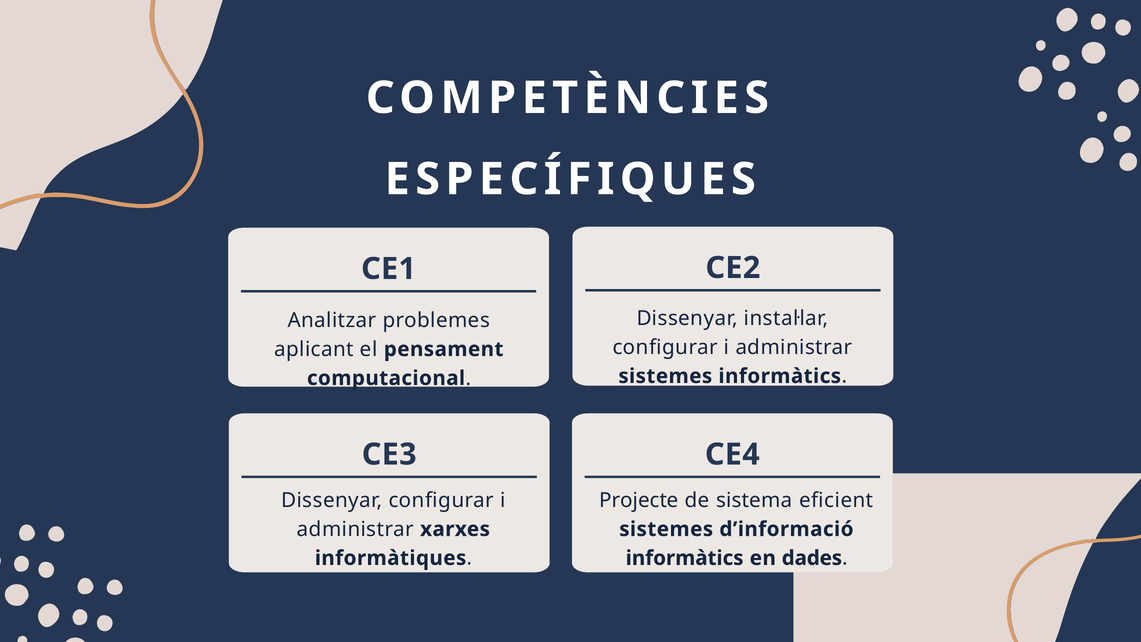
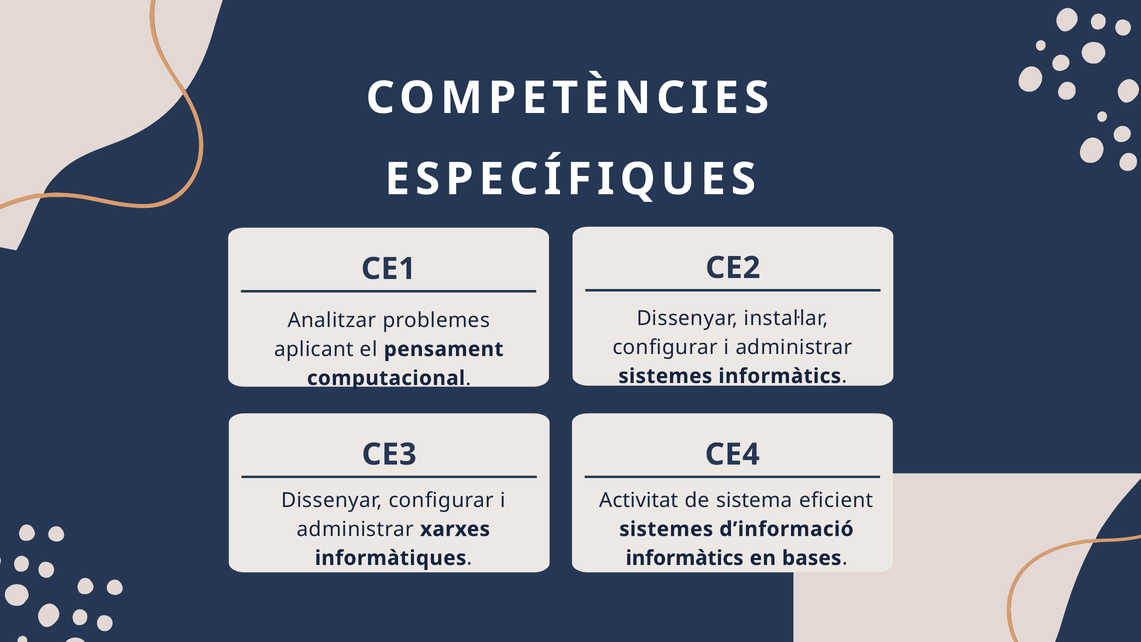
Projecte: Projecte -> Activitat
dades: dades -> bases
